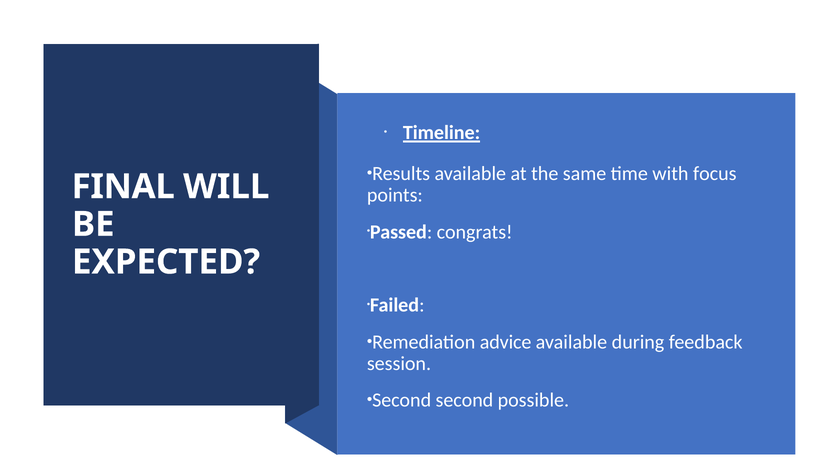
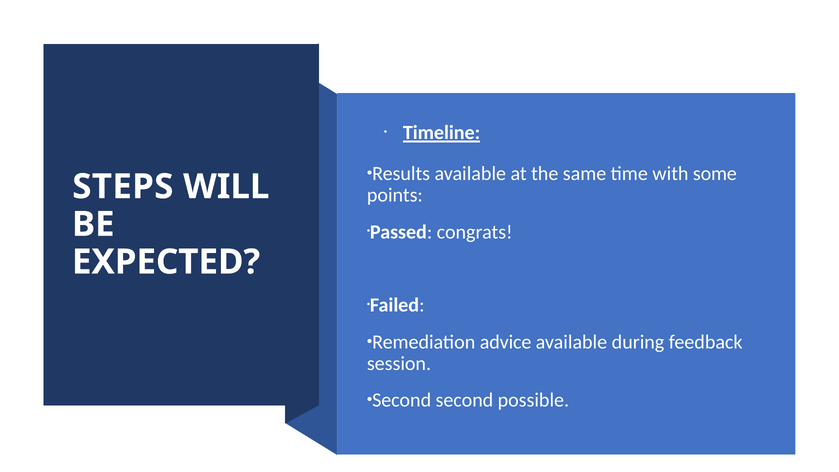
focus: focus -> some
FINAL: FINAL -> STEPS
